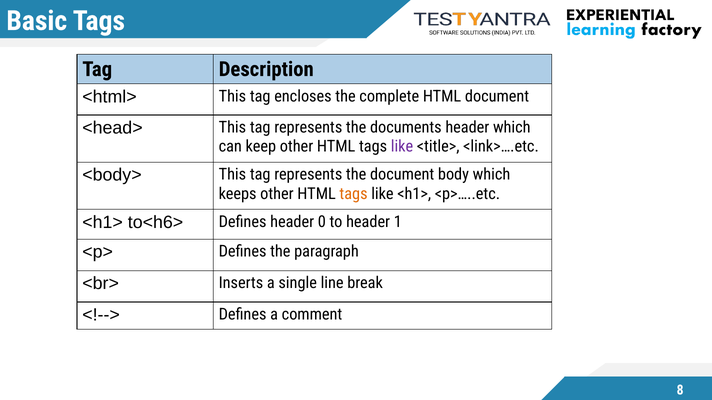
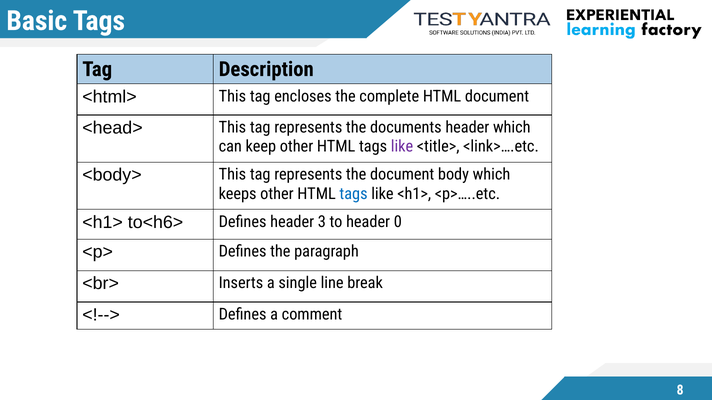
tags at (354, 194) colour: orange -> blue
0: 0 -> 3
1: 1 -> 0
